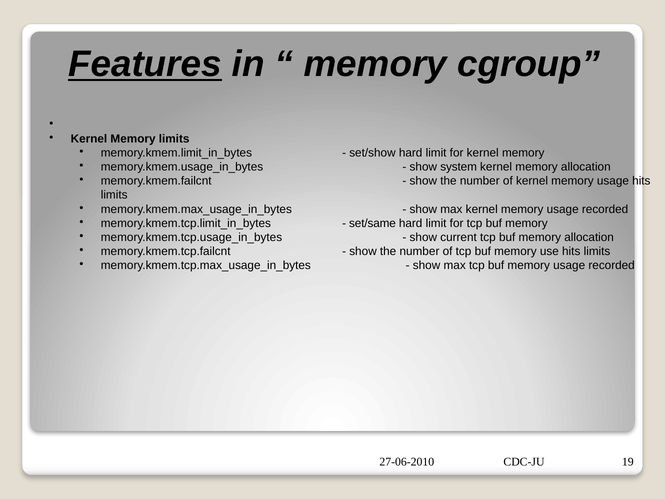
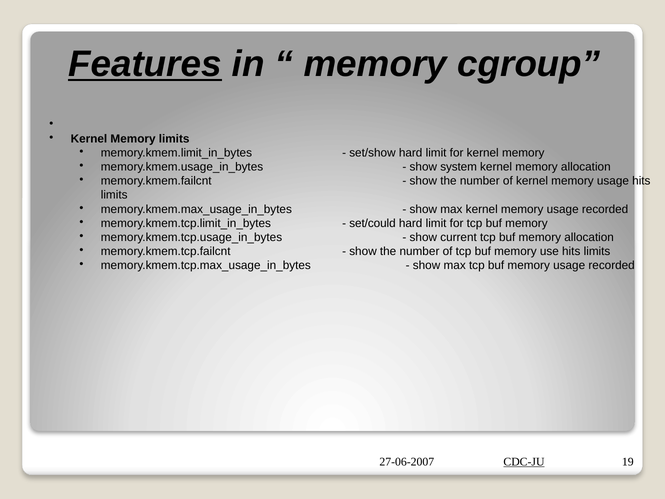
set/same: set/same -> set/could
27-06-2010: 27-06-2010 -> 27-06-2007
CDC-JU underline: none -> present
